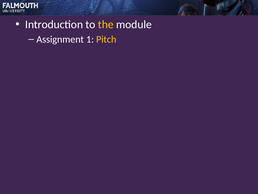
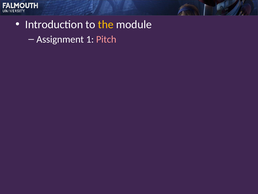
Pitch colour: yellow -> pink
